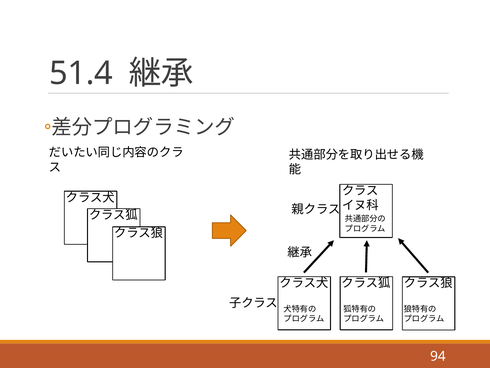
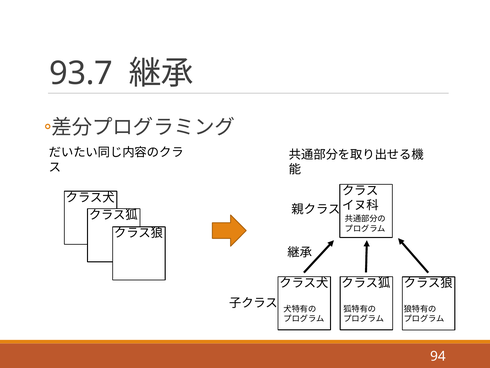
51.4: 51.4 -> 93.7
